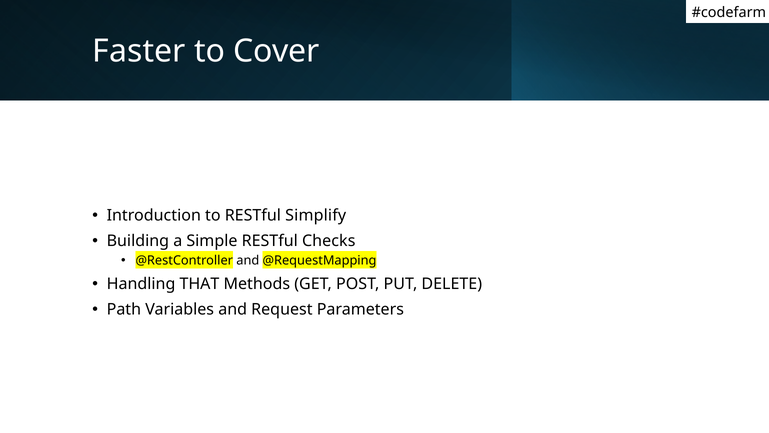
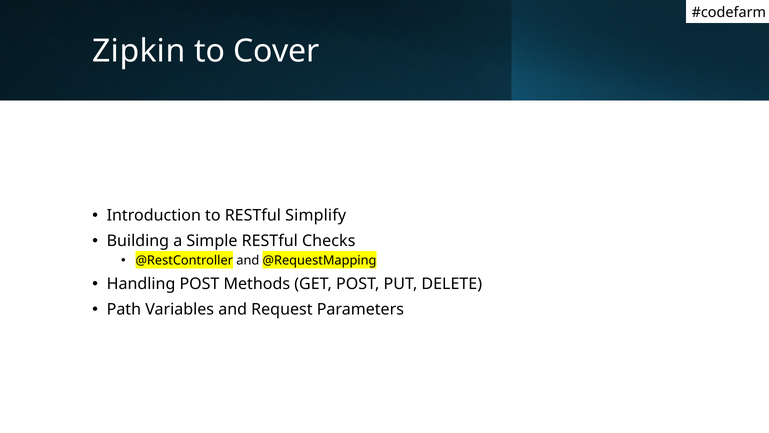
Faster: Faster -> Zipkin
Handling THAT: THAT -> POST
